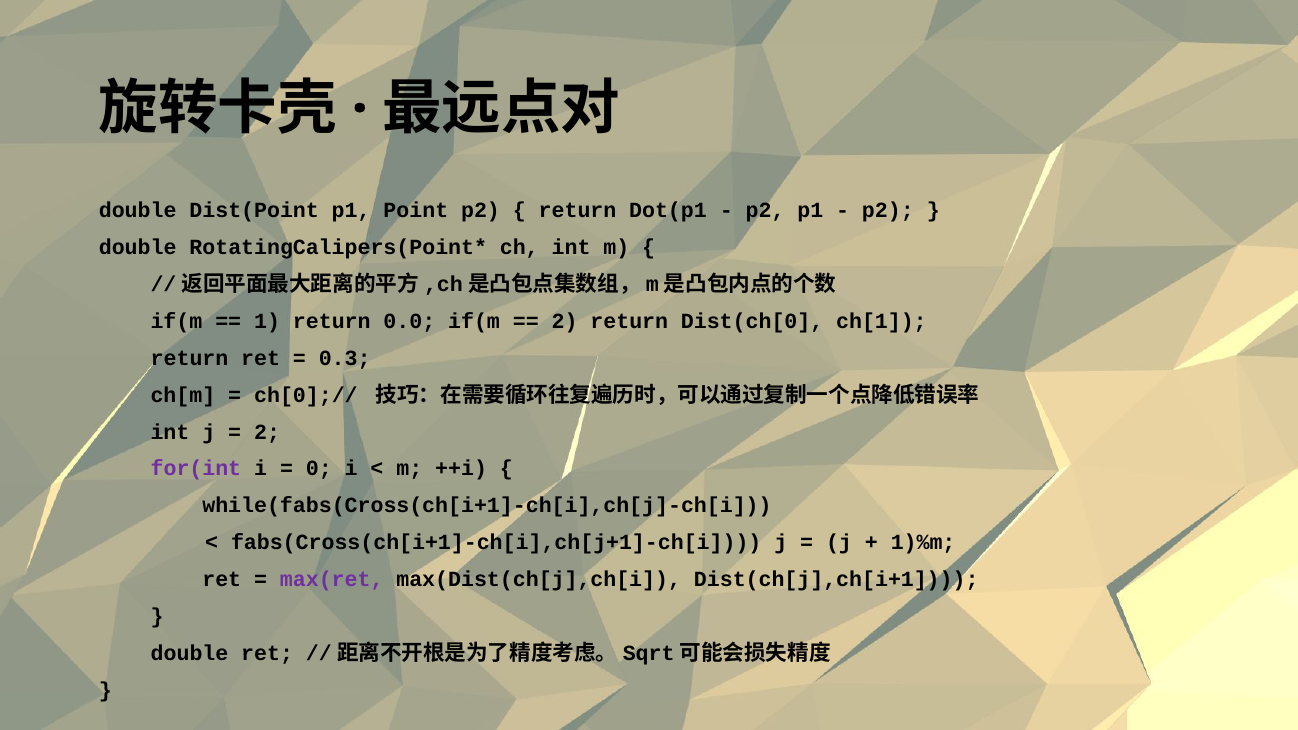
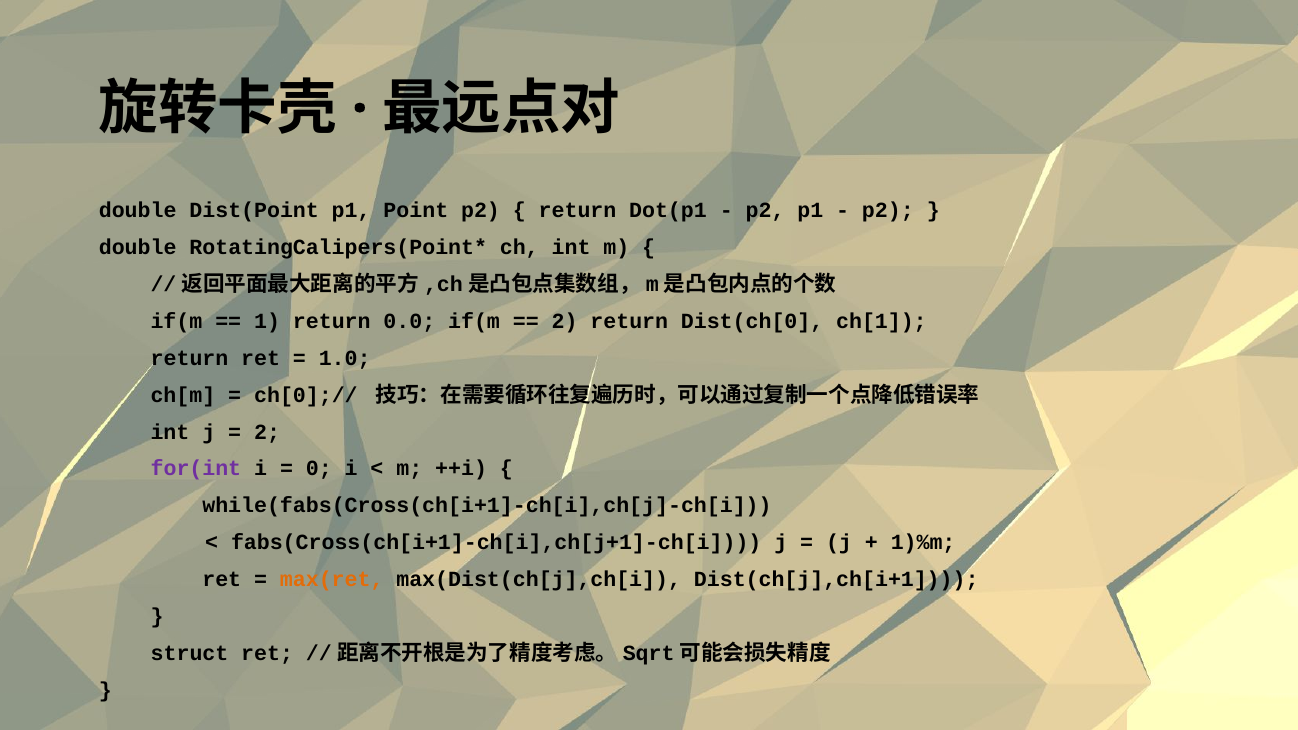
0.3: 0.3 -> 1.0
max(ret colour: purple -> orange
double at (190, 653): double -> struct
